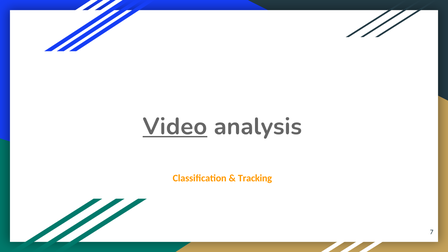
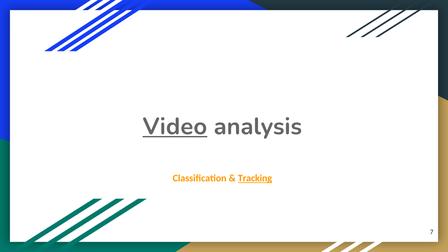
Tracking underline: none -> present
